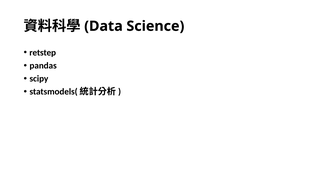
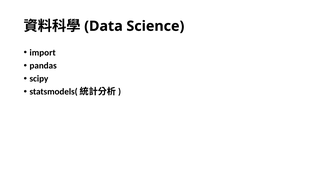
retstep: retstep -> import
